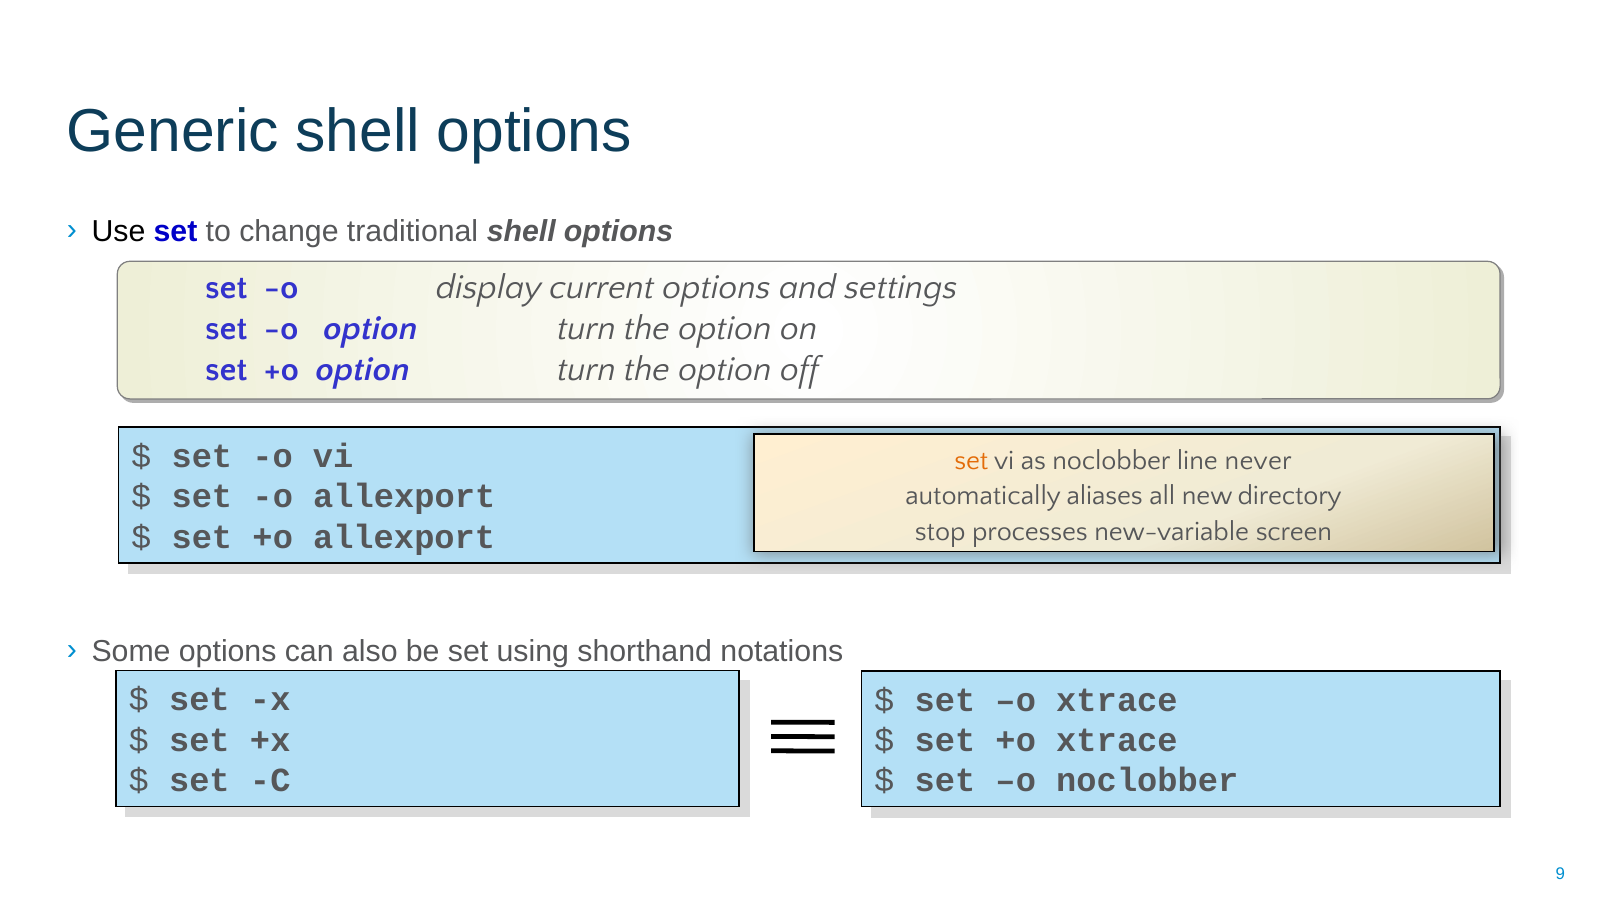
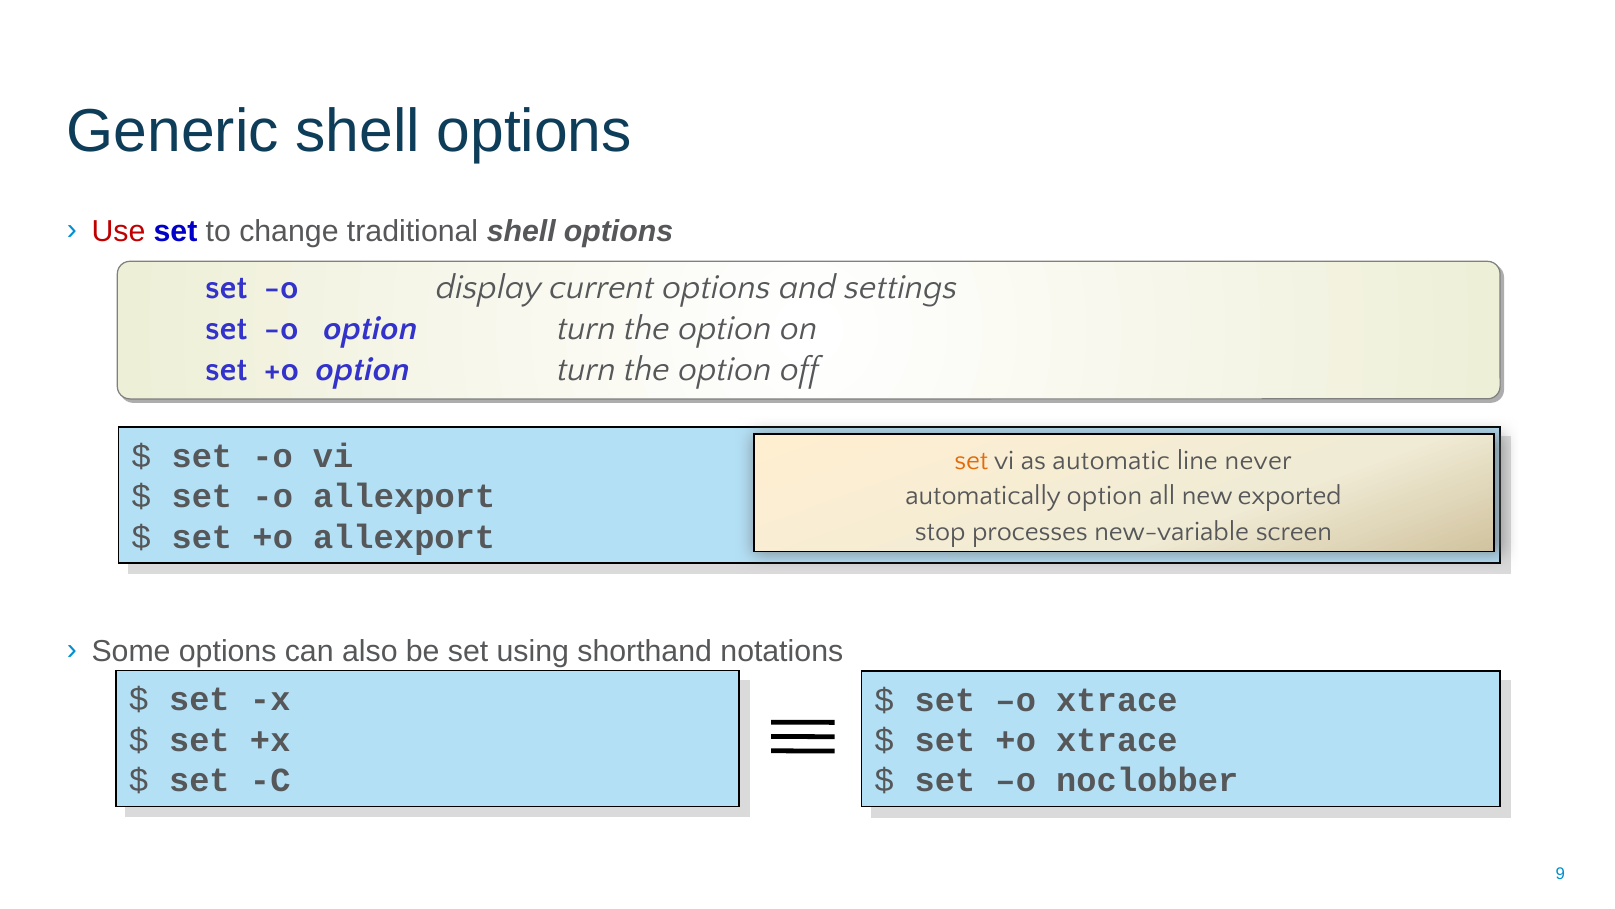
Use colour: black -> red
as noclobber: noclobber -> automatic
automatically aliases: aliases -> option
directory: directory -> exported
